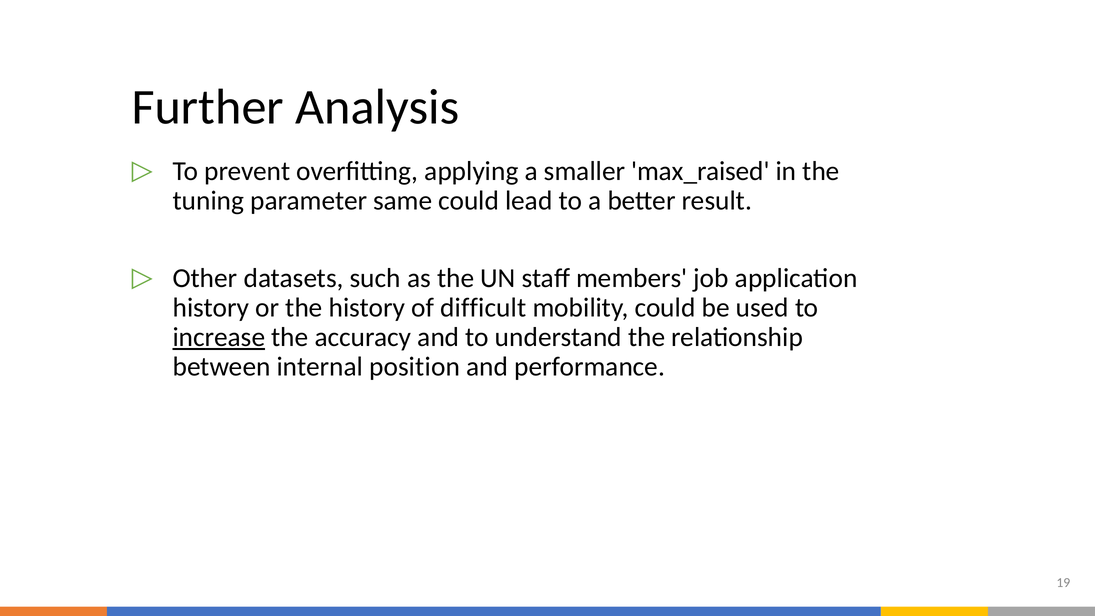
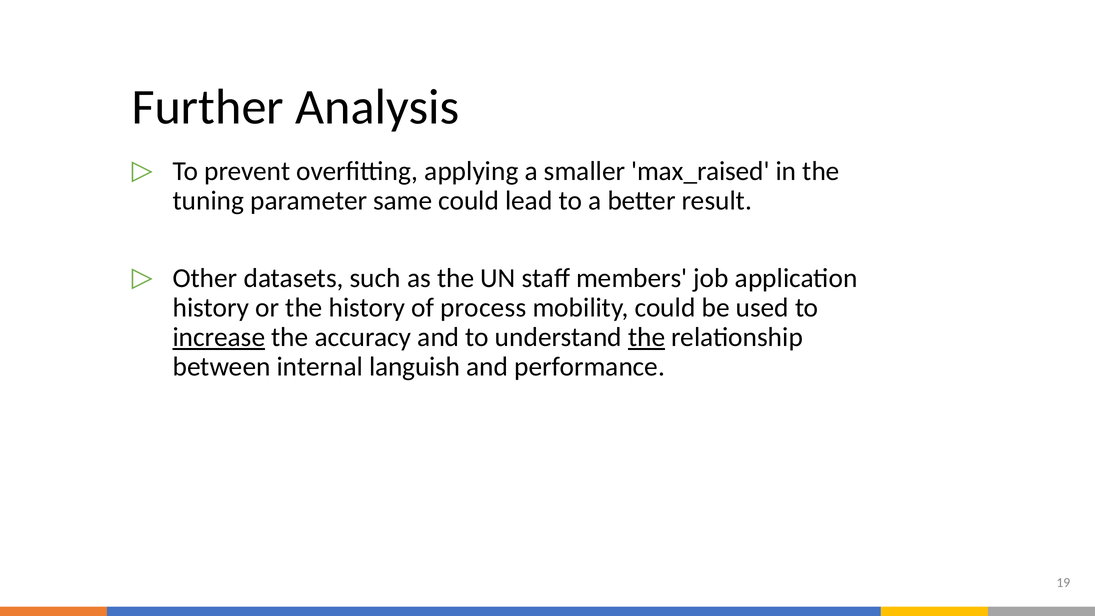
difficult: difficult -> process
the at (647, 337) underline: none -> present
position: position -> languish
